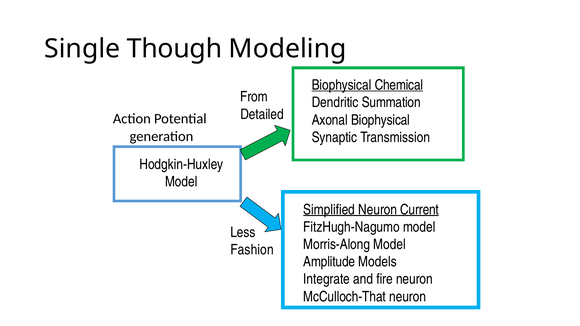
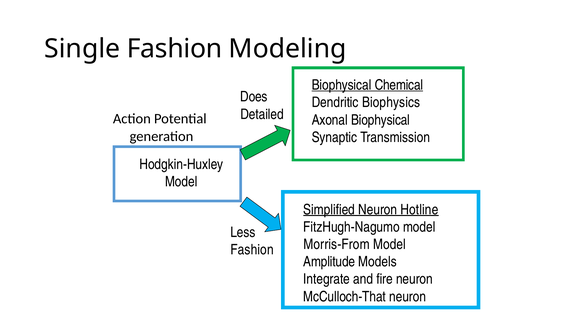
Single Though: Though -> Fashion
From: From -> Does
Summation: Summation -> Biophysics
Current: Current -> Hotline
Morris-Along: Morris-Along -> Morris-From
